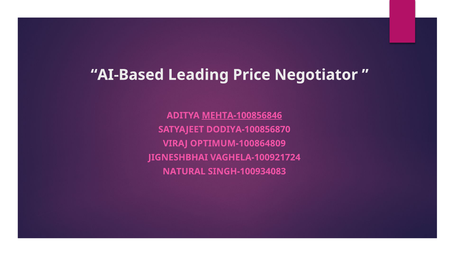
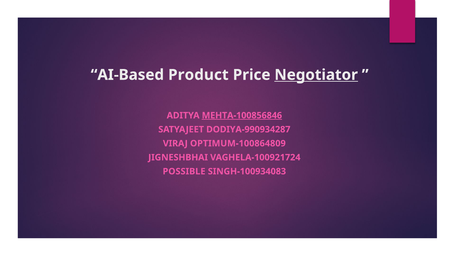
Leading: Leading -> Product
Negotiator underline: none -> present
DODIYA-100856870: DODIYA-100856870 -> DODIYA-990934287
NATURAL: NATURAL -> POSSIBLE
